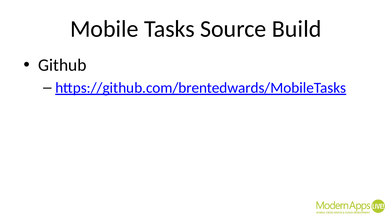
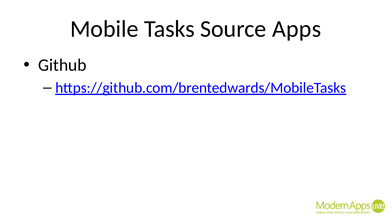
Build: Build -> Apps
